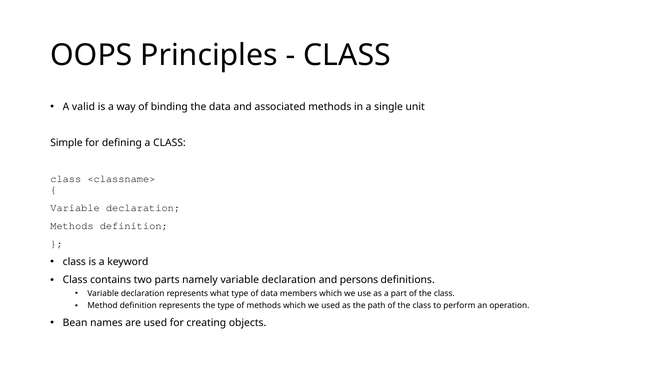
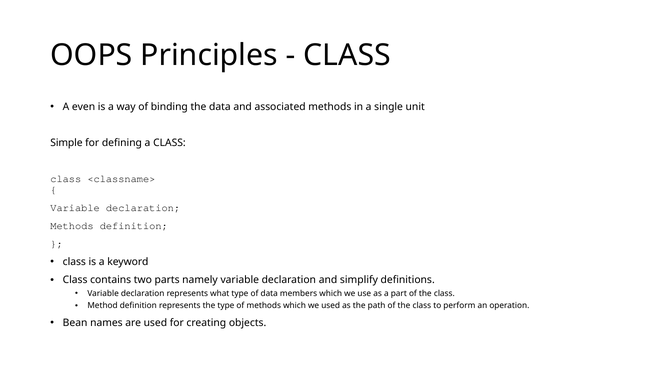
valid: valid -> even
persons: persons -> simplify
